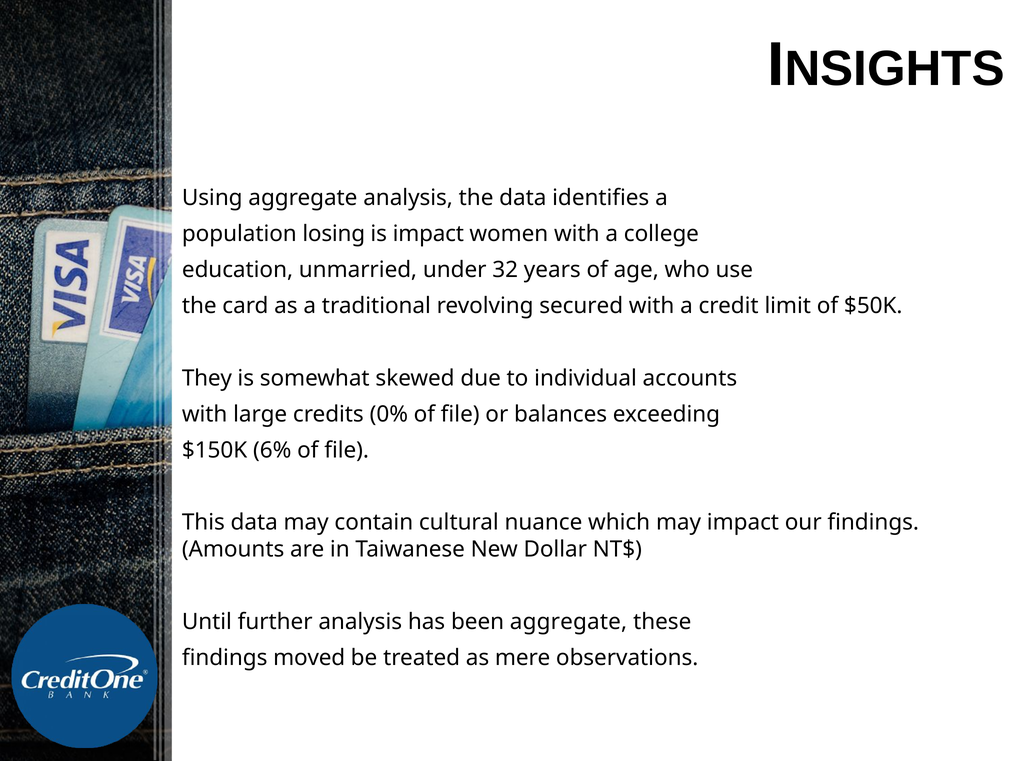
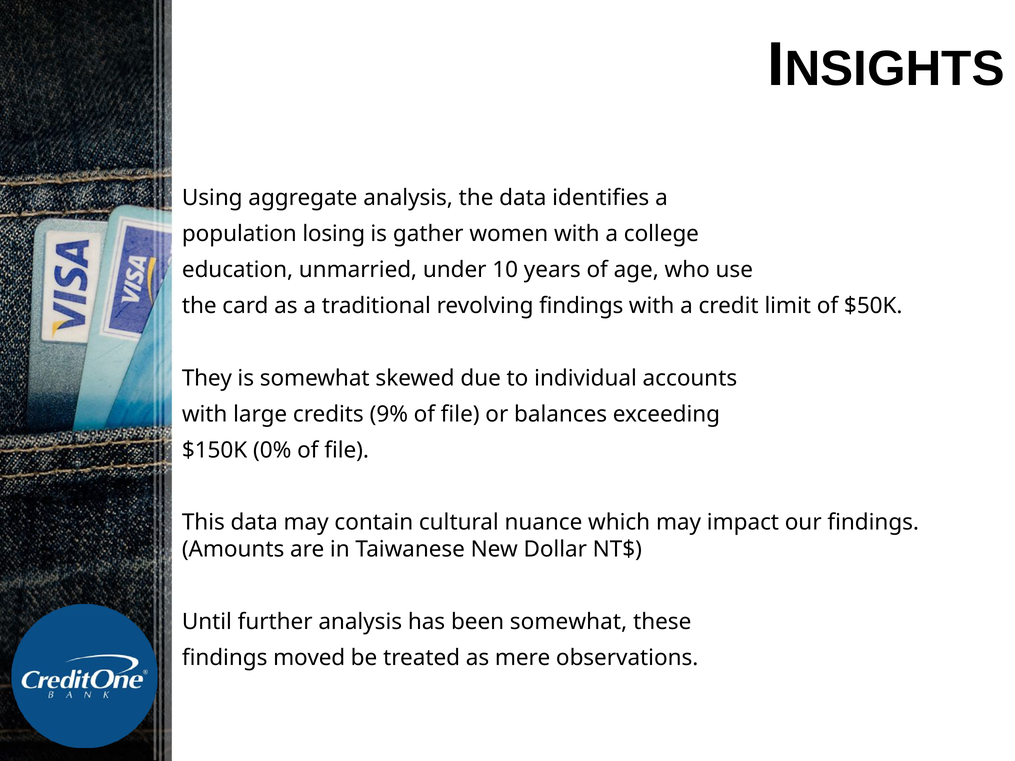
is impact: impact -> gather
32: 32 -> 10
revolving secured: secured -> findings
0%: 0% -> 9%
6%: 6% -> 0%
been aggregate: aggregate -> somewhat
